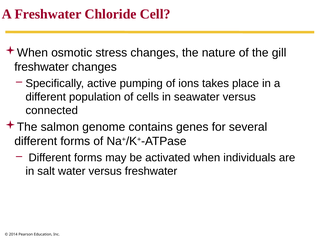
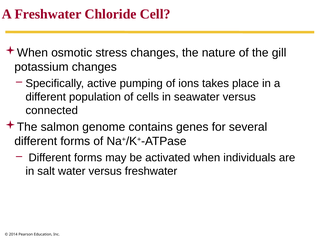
freshwater at (42, 67): freshwater -> potassium
